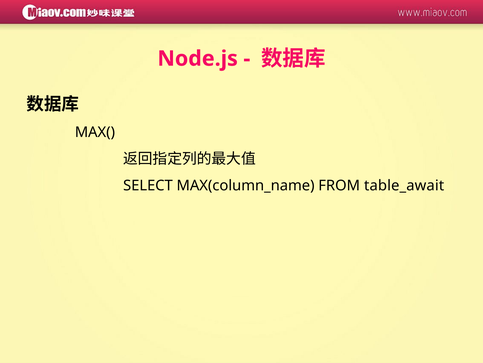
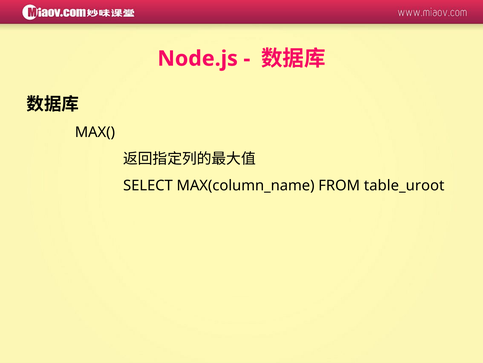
table_await: table_await -> table_uroot
